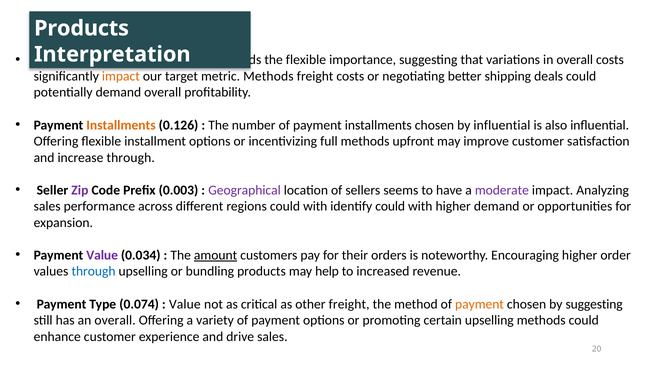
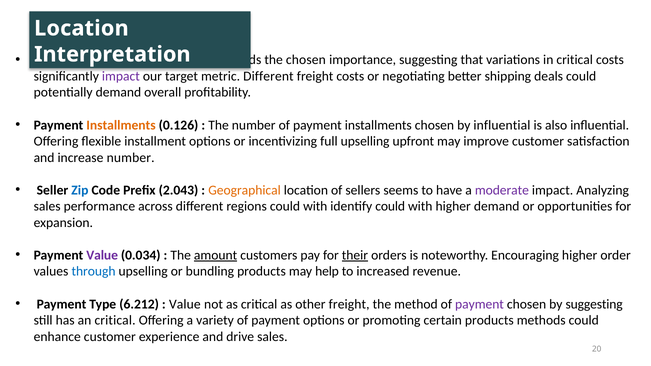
Products at (82, 28): Products -> Location
the flexible: flexible -> chosen
in overall: overall -> critical
impact at (121, 76) colour: orange -> purple
metric Methods: Methods -> Different
full methods: methods -> upselling
increase through: through -> number
Zip colour: purple -> blue
0.003: 0.003 -> 2.043
Geographical colour: purple -> orange
their underline: none -> present
0.074: 0.074 -> 6.212
payment at (480, 304) colour: orange -> purple
an overall: overall -> critical
certain upselling: upselling -> products
